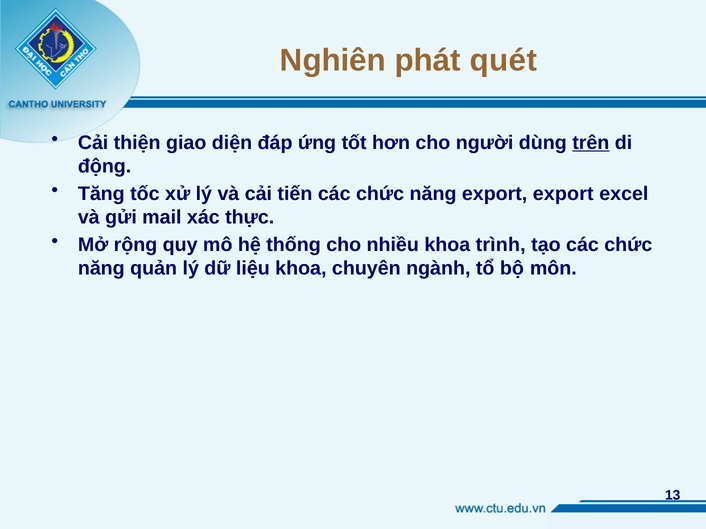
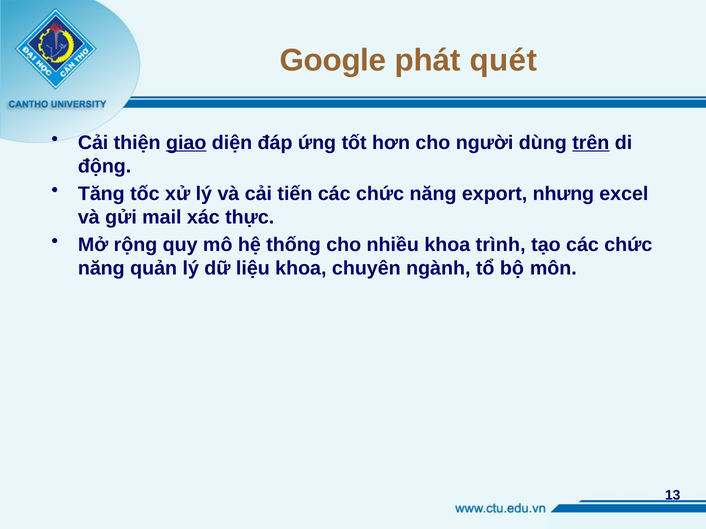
Nghiên: Nghiên -> Google
giao underline: none -> present
export export: export -> nhưng
